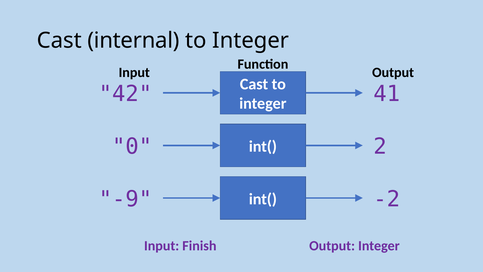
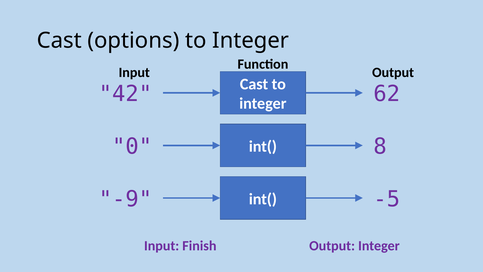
internal: internal -> options
41: 41 -> 62
2: 2 -> 8
-2: -2 -> -5
